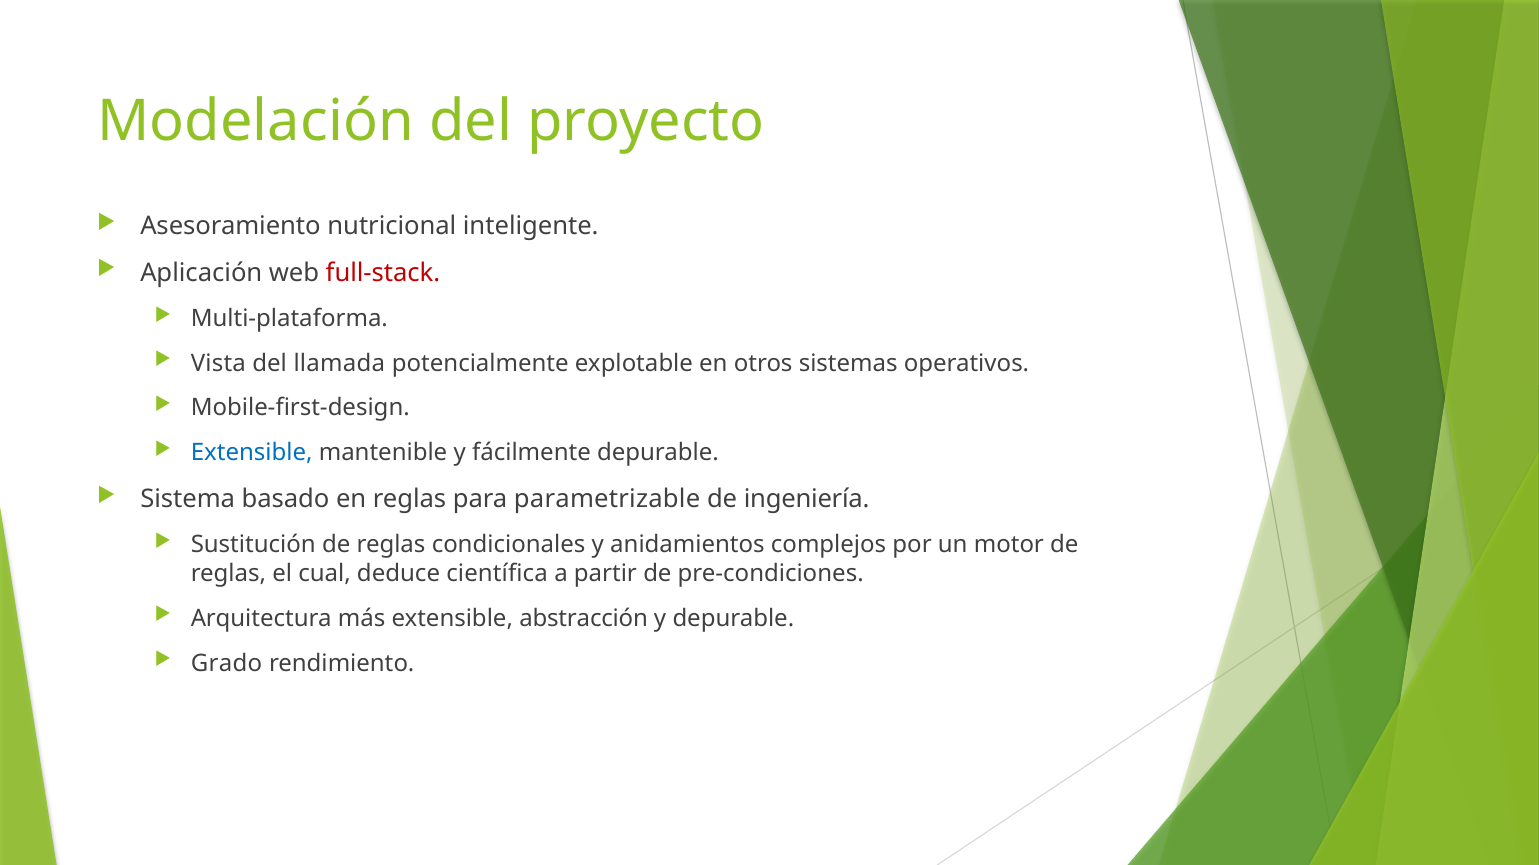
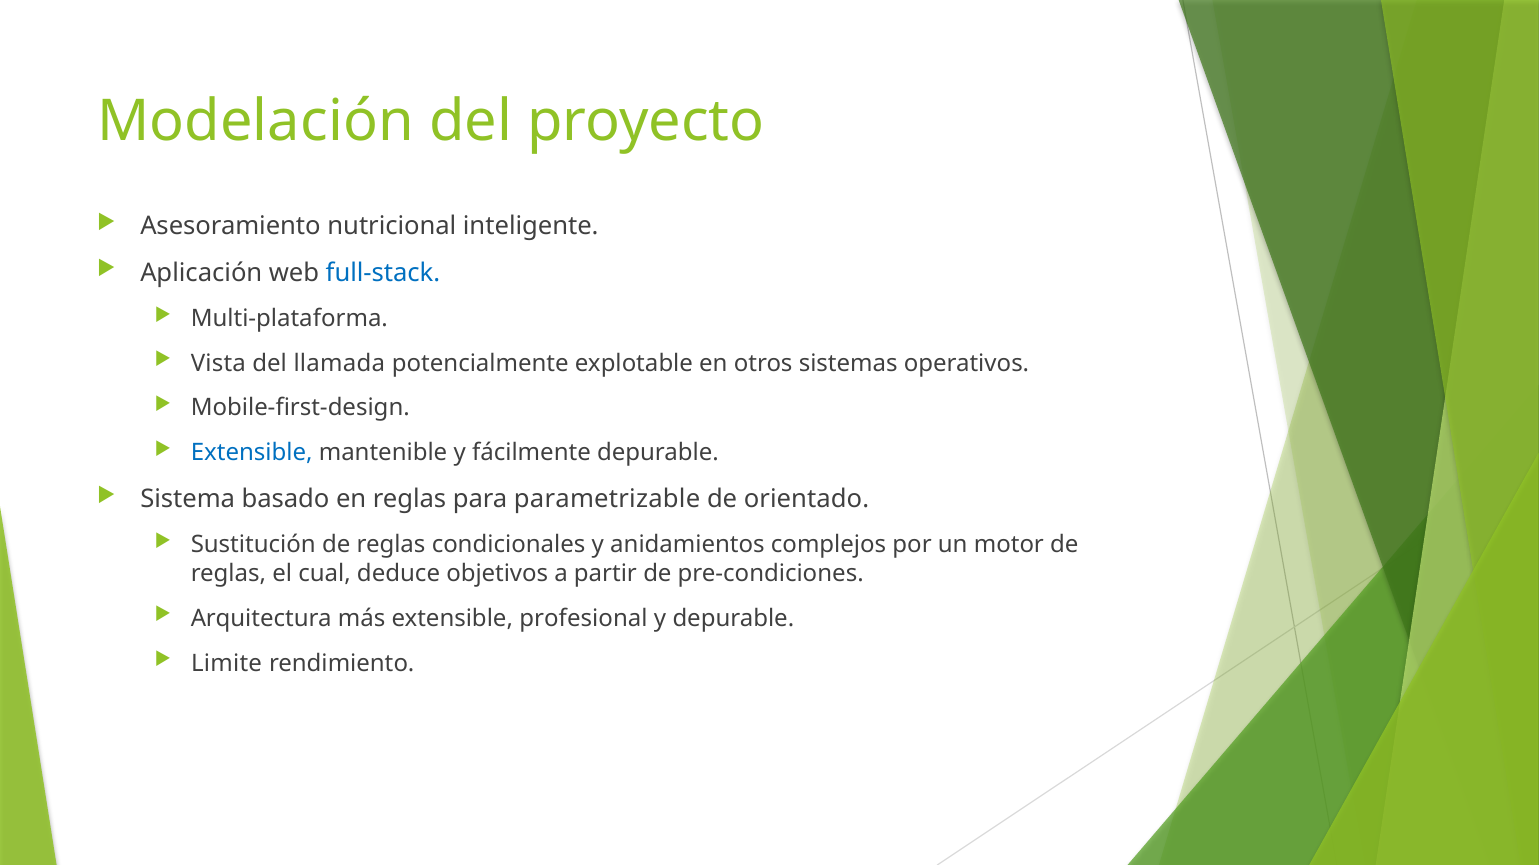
full-stack colour: red -> blue
ingeniería: ingeniería -> orientado
científica: científica -> objetivos
abstracción: abstracción -> profesional
Grado: Grado -> Limite
